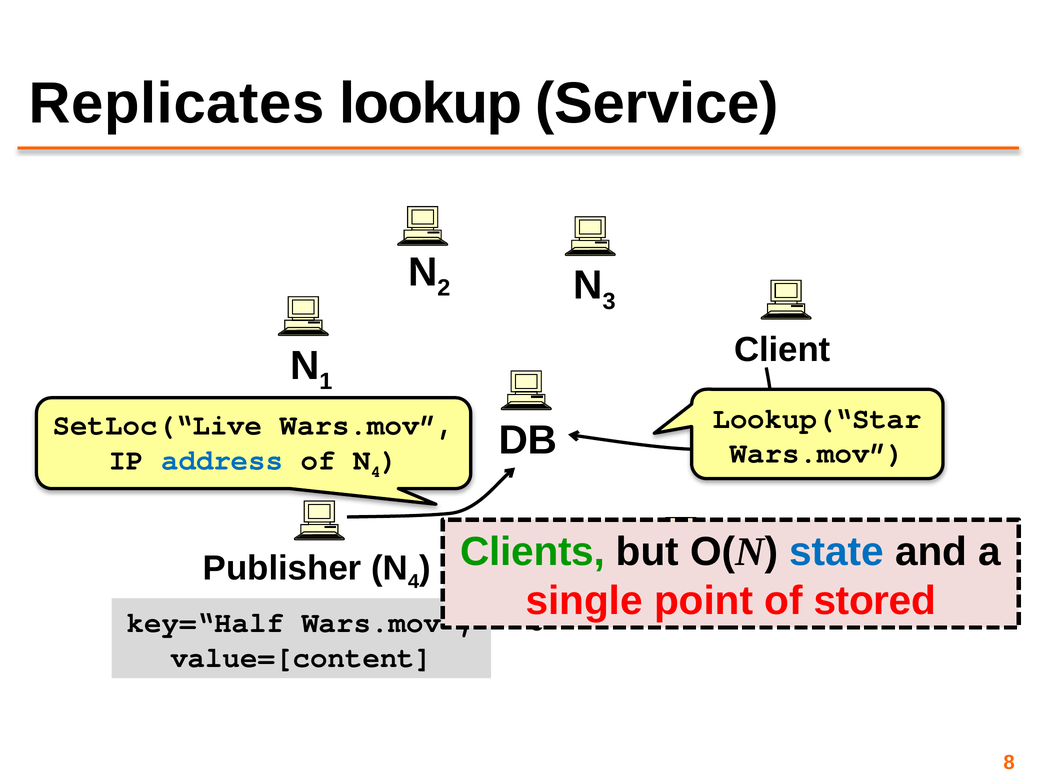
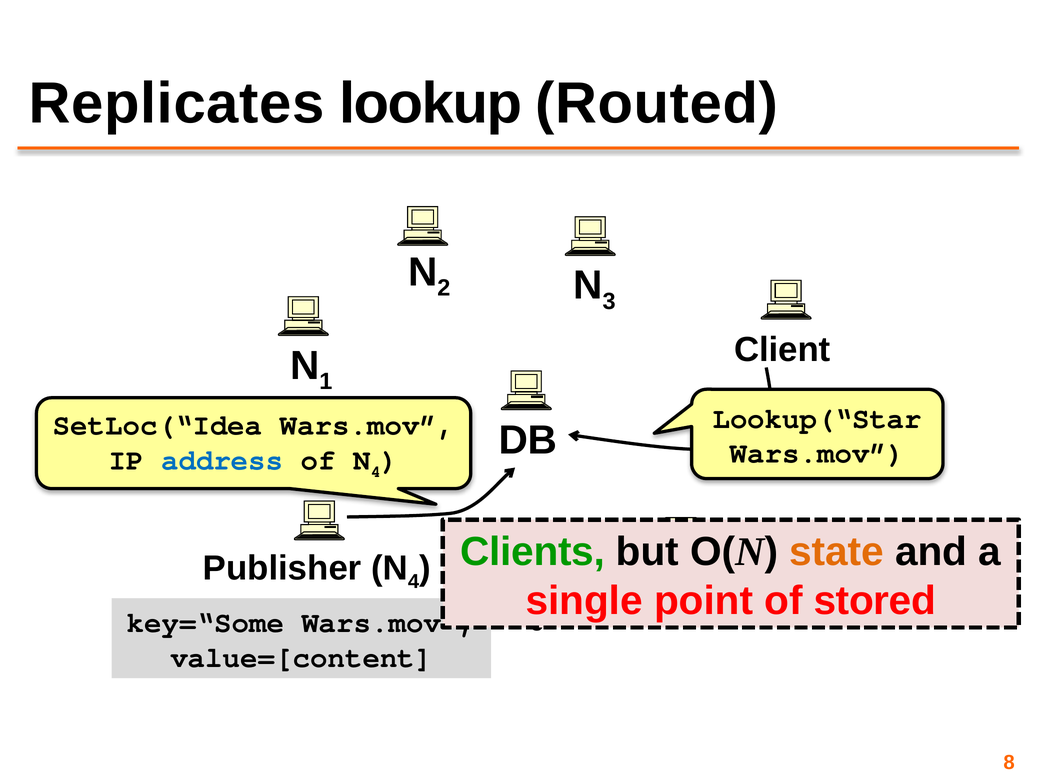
Service: Service -> Routed
SetLoc(“Live: SetLoc(“Live -> SetLoc(“Idea
state colour: blue -> orange
key=“Half: key=“Half -> key=“Some
